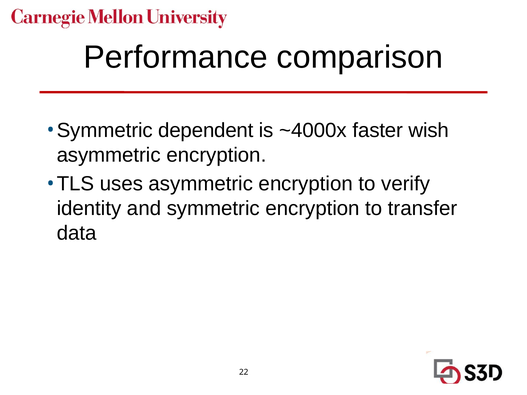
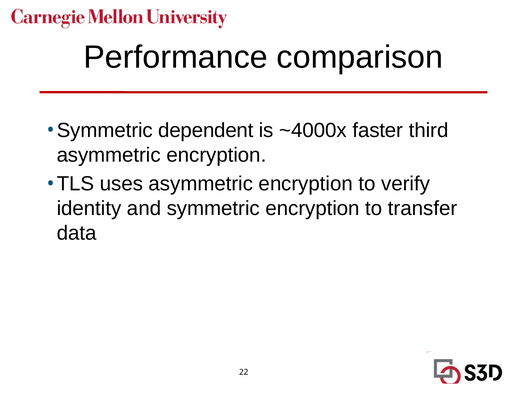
wish: wish -> third
